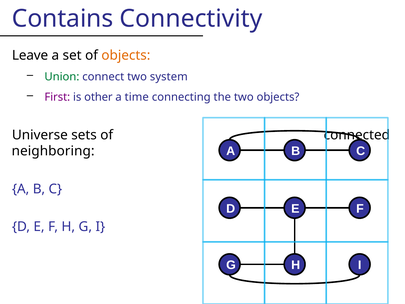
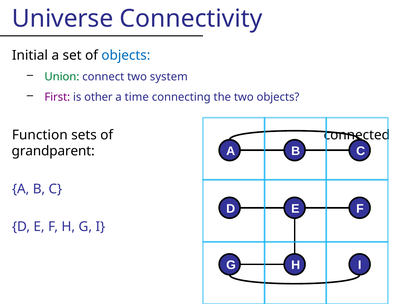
Contains: Contains -> Universe
Leave: Leave -> Initial
objects at (126, 55) colour: orange -> blue
Universe: Universe -> Function
neighboring: neighboring -> grandparent
